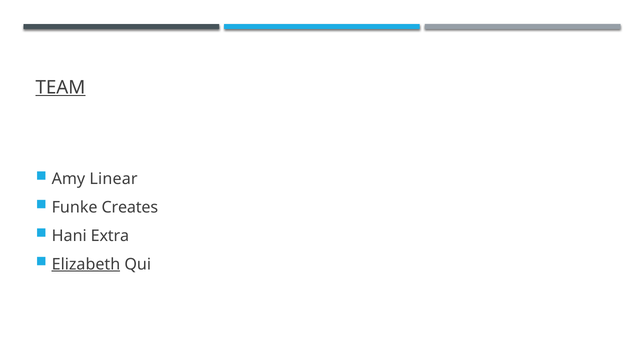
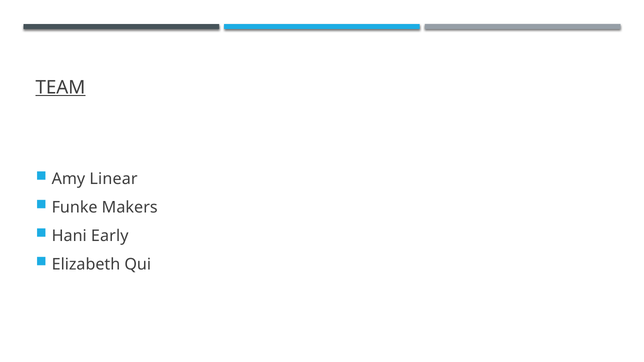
Creates: Creates -> Makers
Extra: Extra -> Early
Elizabeth underline: present -> none
